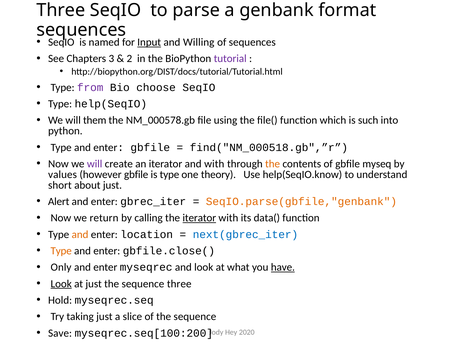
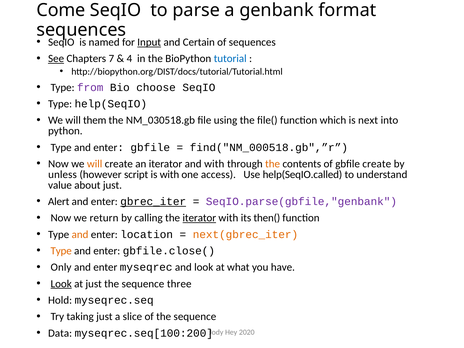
Three at (61, 10): Three -> Come
Willing: Willing -> Certain
See underline: none -> present
3: 3 -> 7
2: 2 -> 4
tutorial colour: purple -> blue
NM_000578.gb: NM_000578.gb -> NM_030518.gb
such: such -> next
will at (95, 164) colour: purple -> orange
gbfile myseq: myseq -> create
values: values -> unless
however gbfile: gbfile -> script
is type: type -> with
theory: theory -> access
help(SeqIO.know: help(SeqIO.know -> help(SeqIO.called
short: short -> value
gbrec_iter underline: none -> present
SeqIO.parse(gbfile,"genbank colour: orange -> purple
data(: data( -> then(
next(gbrec_iter colour: blue -> orange
have underline: present -> none
Save: Save -> Data
